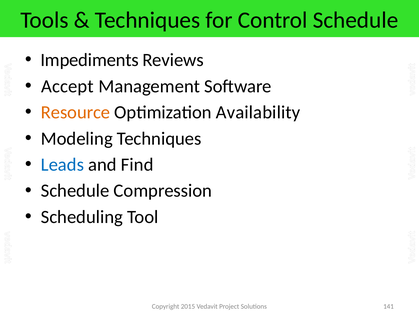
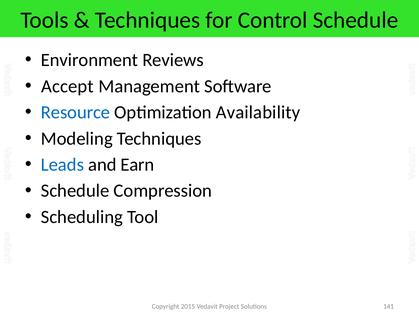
Impediments: Impediments -> Environment
Resource colour: orange -> blue
Find: Find -> Earn
